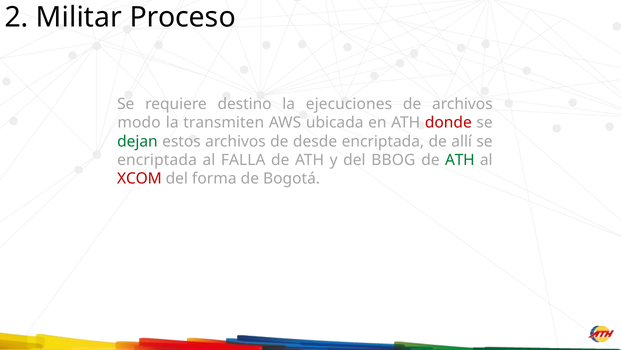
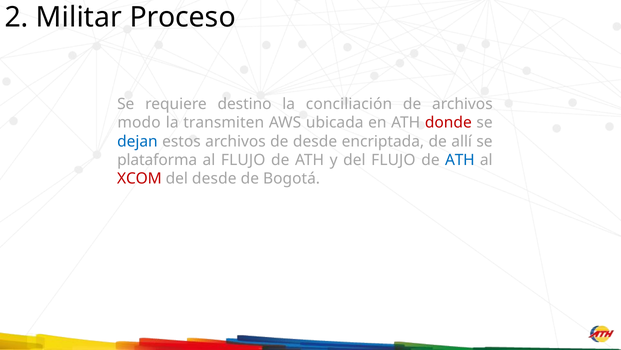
ejecuciones: ejecuciones -> conciliación
dejan colour: green -> blue
encriptada at (157, 160): encriptada -> plataforma
al FALLA: FALLA -> FLUJO
del BBOG: BBOG -> FLUJO
ATH at (460, 160) colour: green -> blue
del forma: forma -> desde
